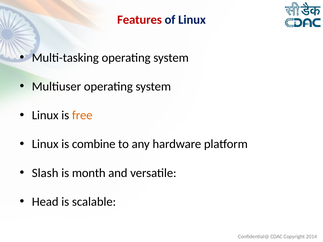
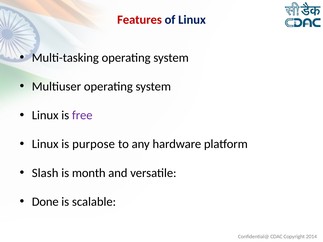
free colour: orange -> purple
combine: combine -> purpose
Head: Head -> Done
